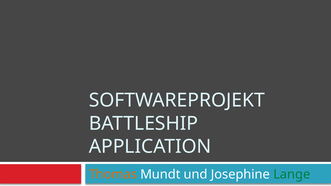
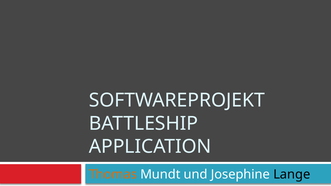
Lange colour: green -> black
